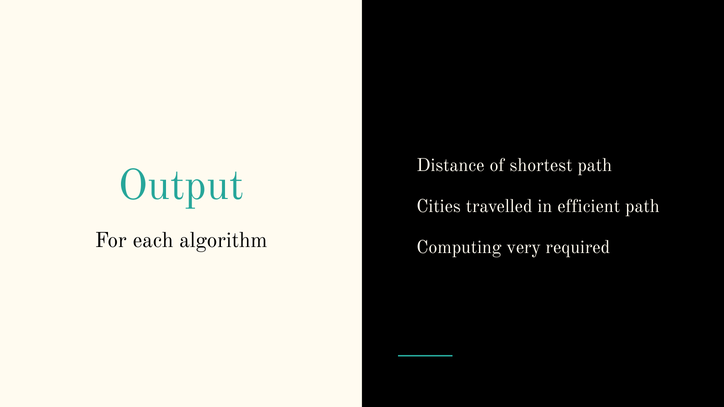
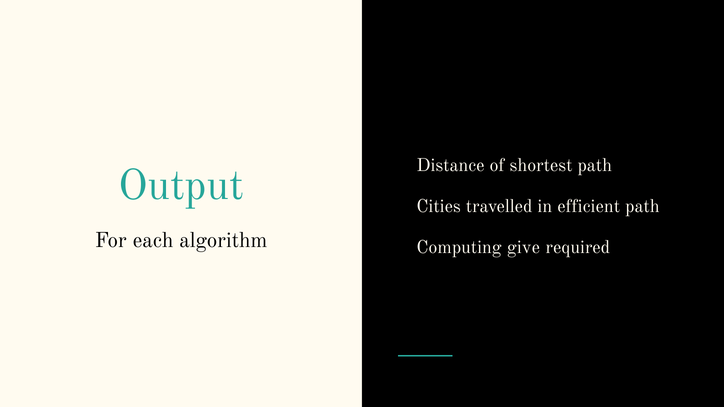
very: very -> give
